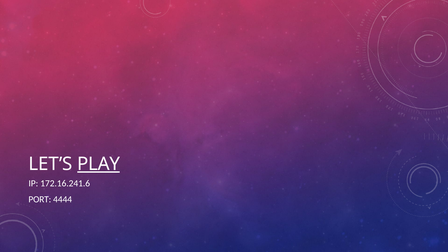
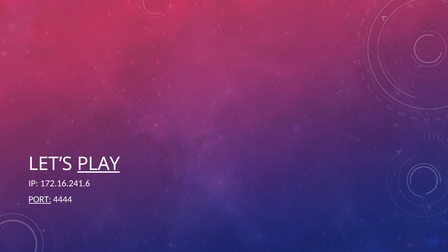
PORT underline: none -> present
